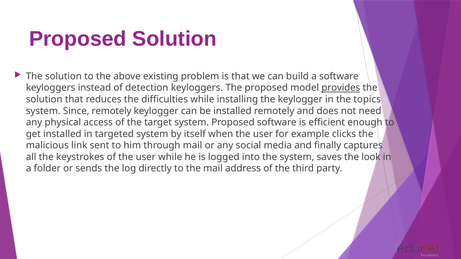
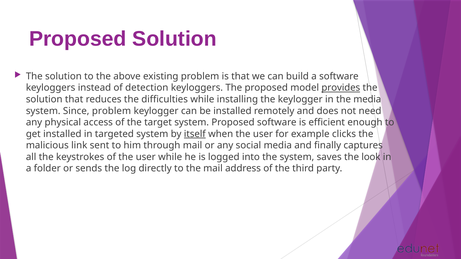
the topics: topics -> media
Since remotely: remotely -> problem
itself underline: none -> present
